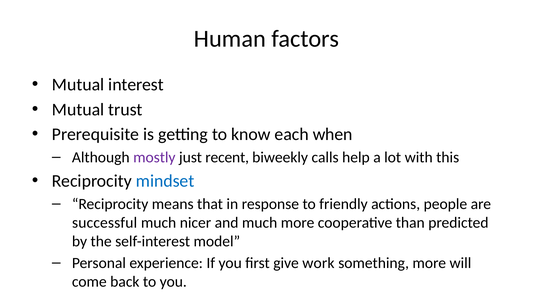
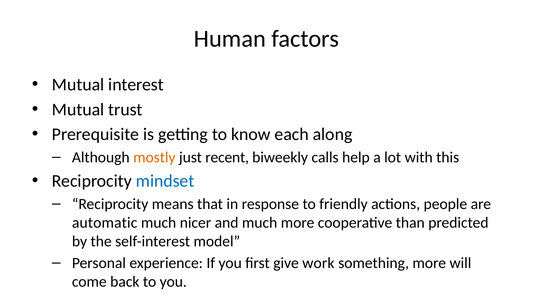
when: when -> along
mostly colour: purple -> orange
successful: successful -> automatic
